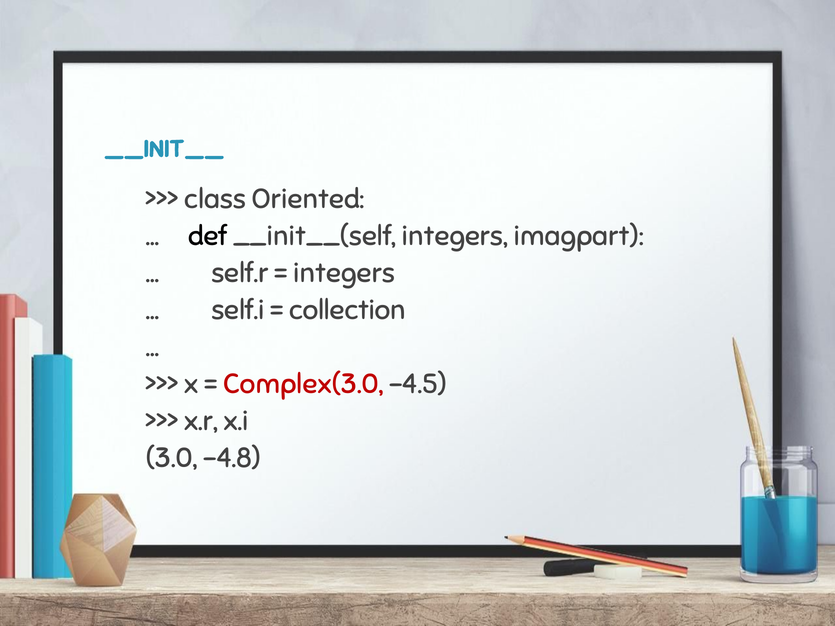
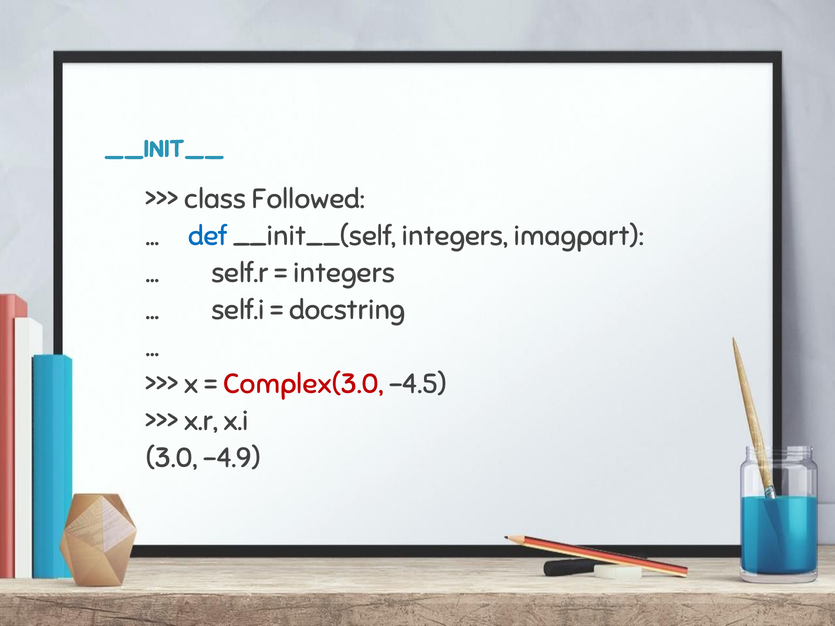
Oriented: Oriented -> Followed
def colour: black -> blue
collection: collection -> docstring
-4.8: -4.8 -> -4.9
